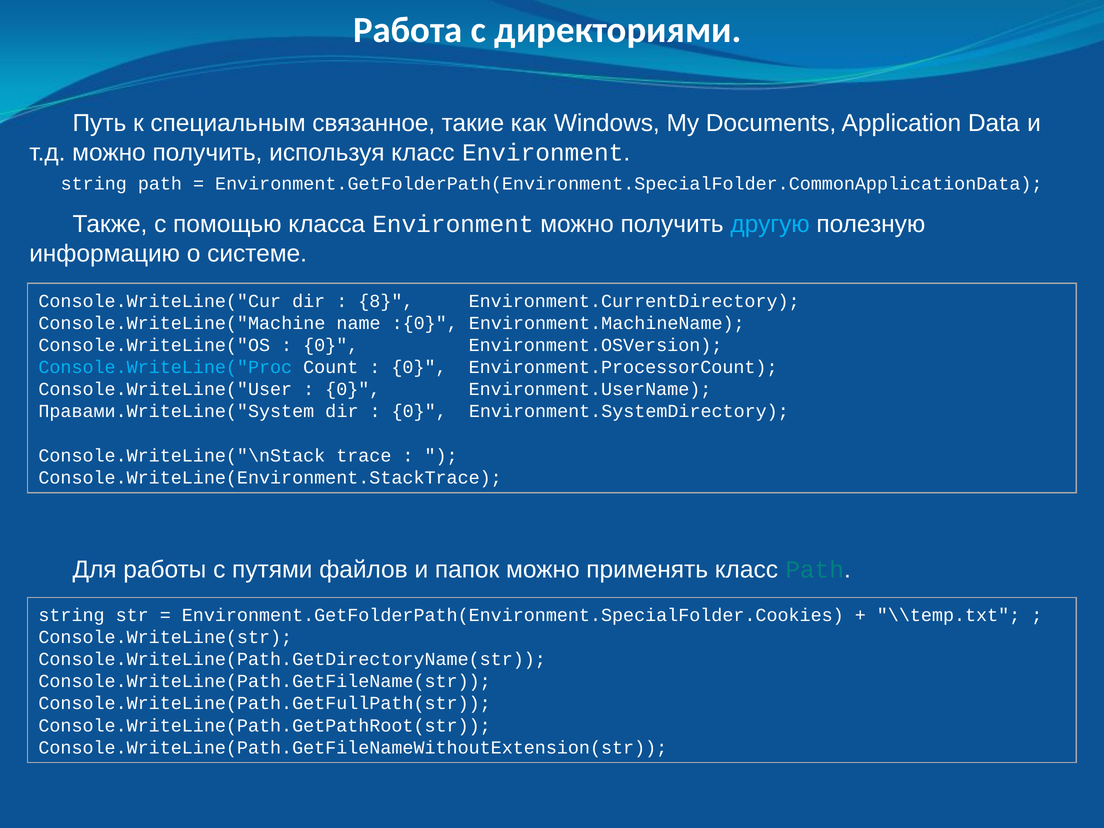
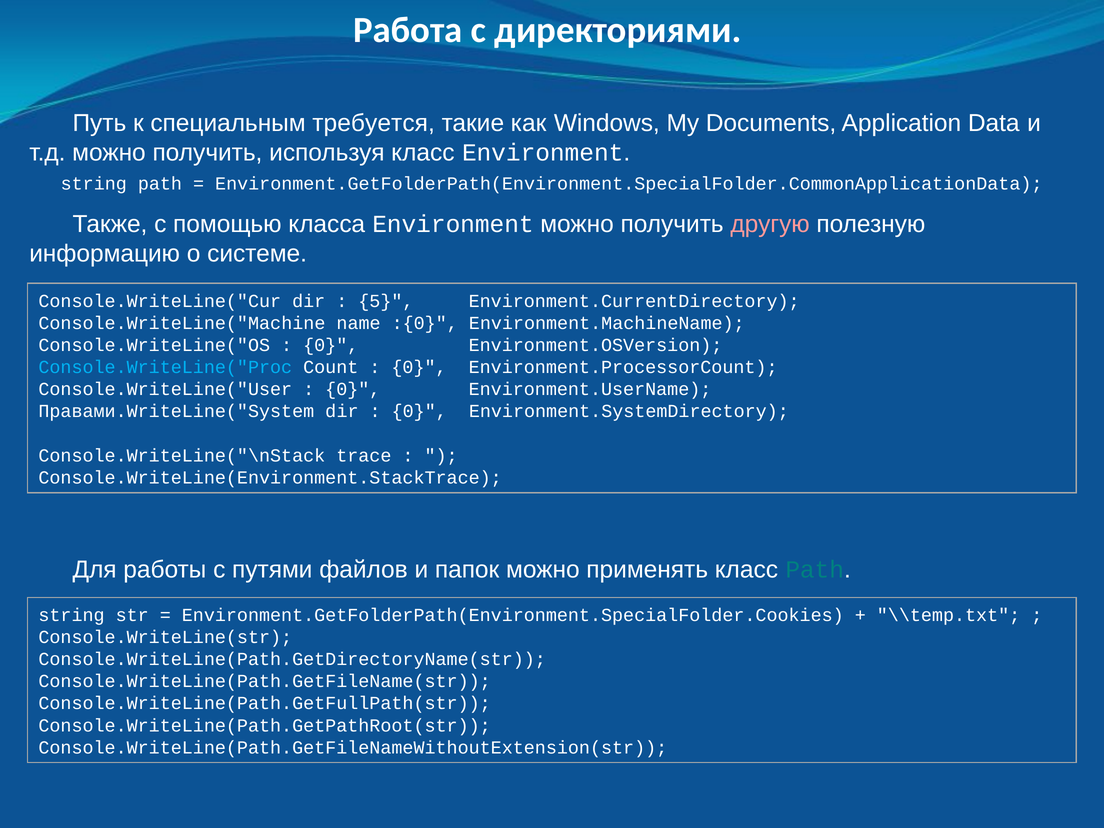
связанное: связанное -> требуется
другую colour: light blue -> pink
8: 8 -> 5
